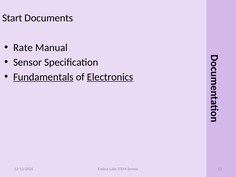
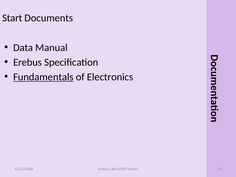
Rate: Rate -> Data
Sensor at (28, 62): Sensor -> Erebus
Electronics underline: present -> none
